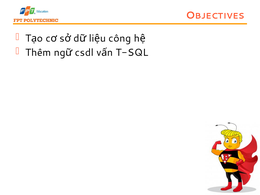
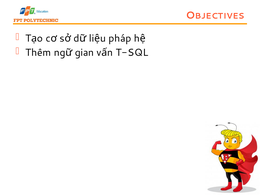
công: công -> pháp
csdl: csdl -> gian
